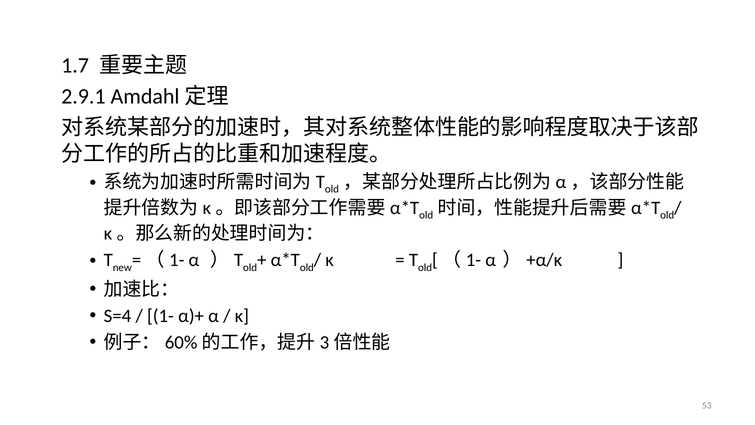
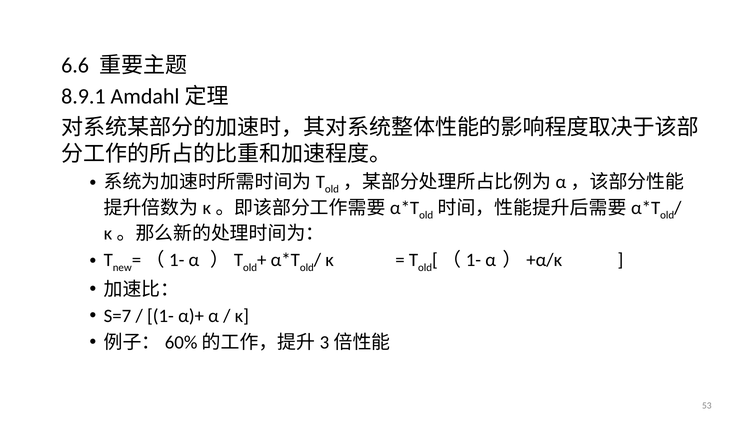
1.7: 1.7 -> 6.6
2.9.1: 2.9.1 -> 8.9.1
S=4: S=4 -> S=7
